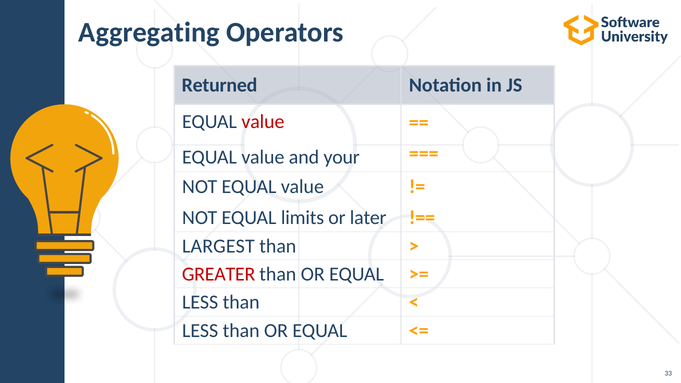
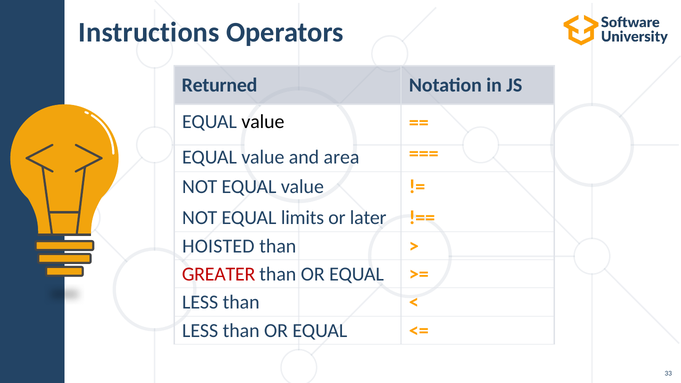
Aggregating: Aggregating -> Instructions
value at (263, 122) colour: red -> black
your: your -> area
LARGEST: LARGEST -> HOISTED
